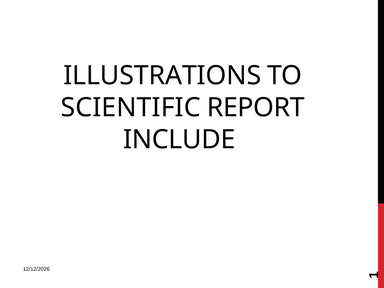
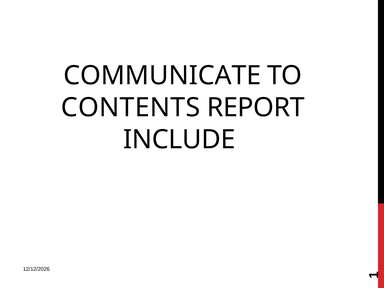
ILLUSTRATIONS: ILLUSTRATIONS -> COMMUNICATE
SCIENTIFIC: SCIENTIFIC -> CONTENTS
